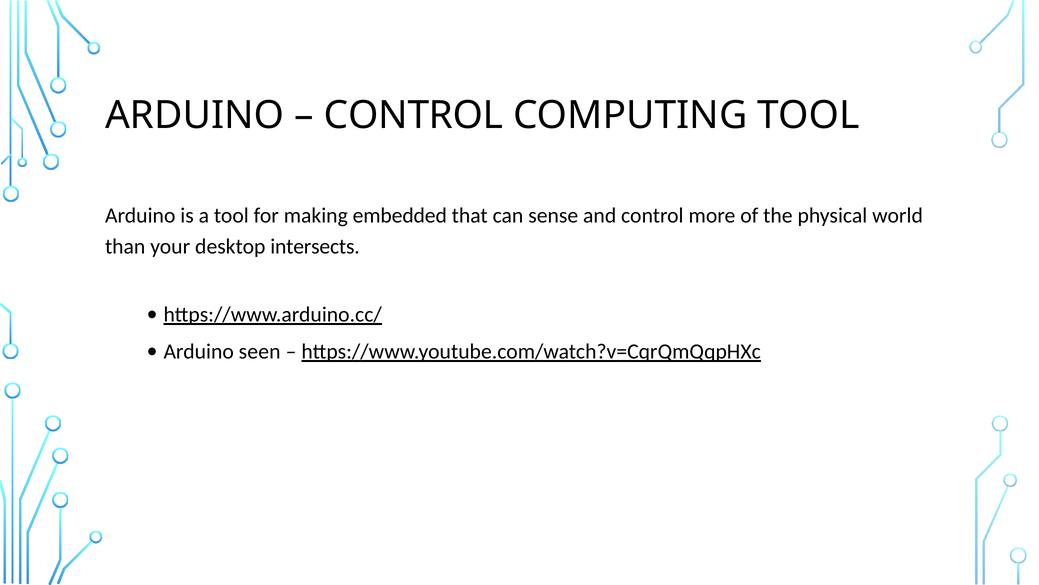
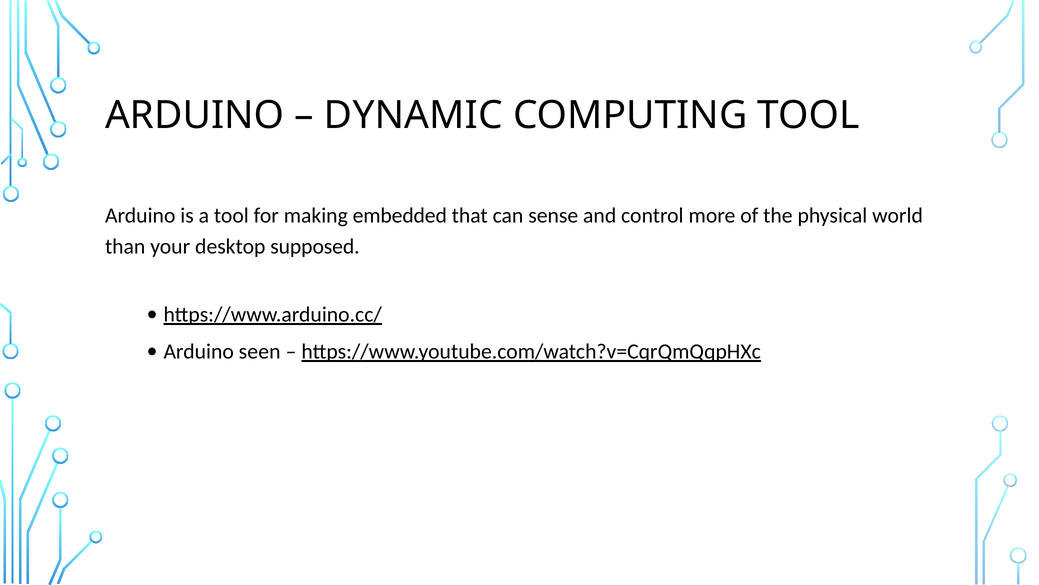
CONTROL at (414, 115): CONTROL -> DYNAMIC
intersects: intersects -> supposed
